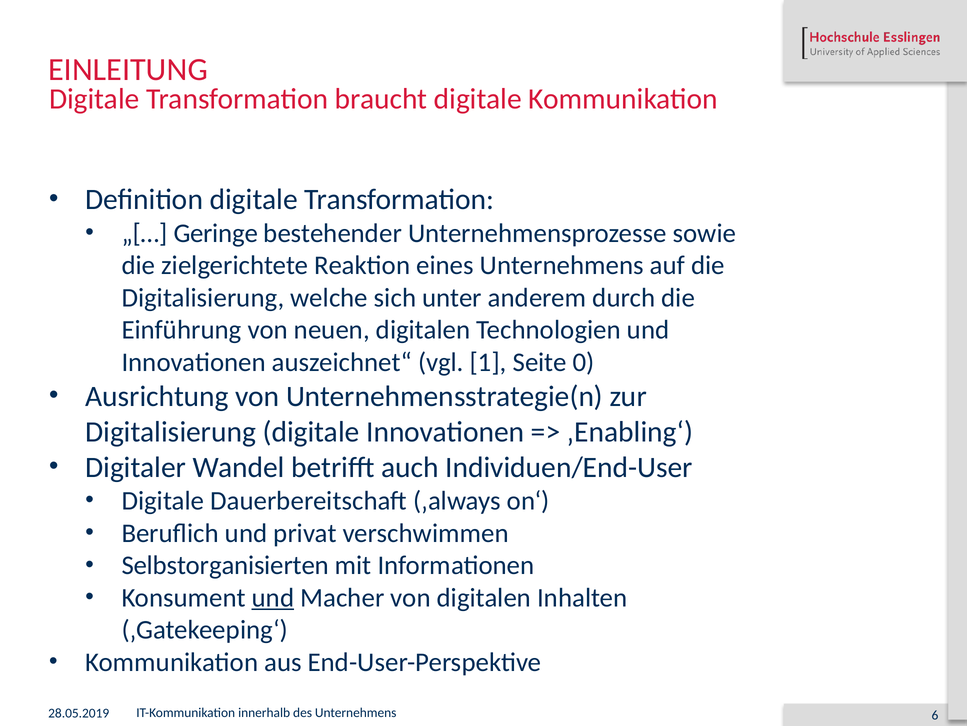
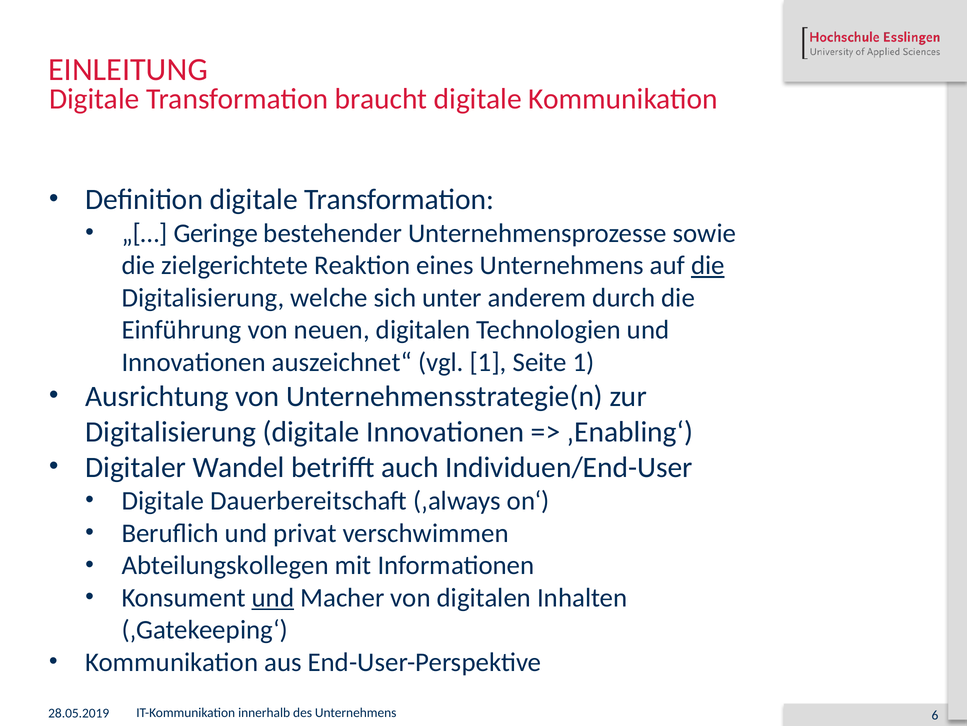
die at (708, 265) underline: none -> present
Seite 0: 0 -> 1
Selbstorganisierten: Selbstorganisierten -> Abteilungskollegen
